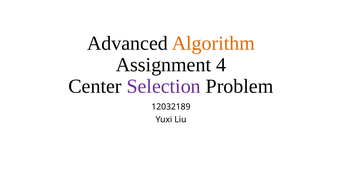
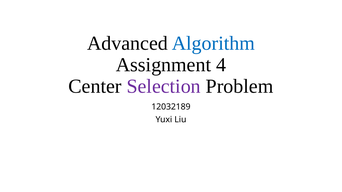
Algorithm colour: orange -> blue
